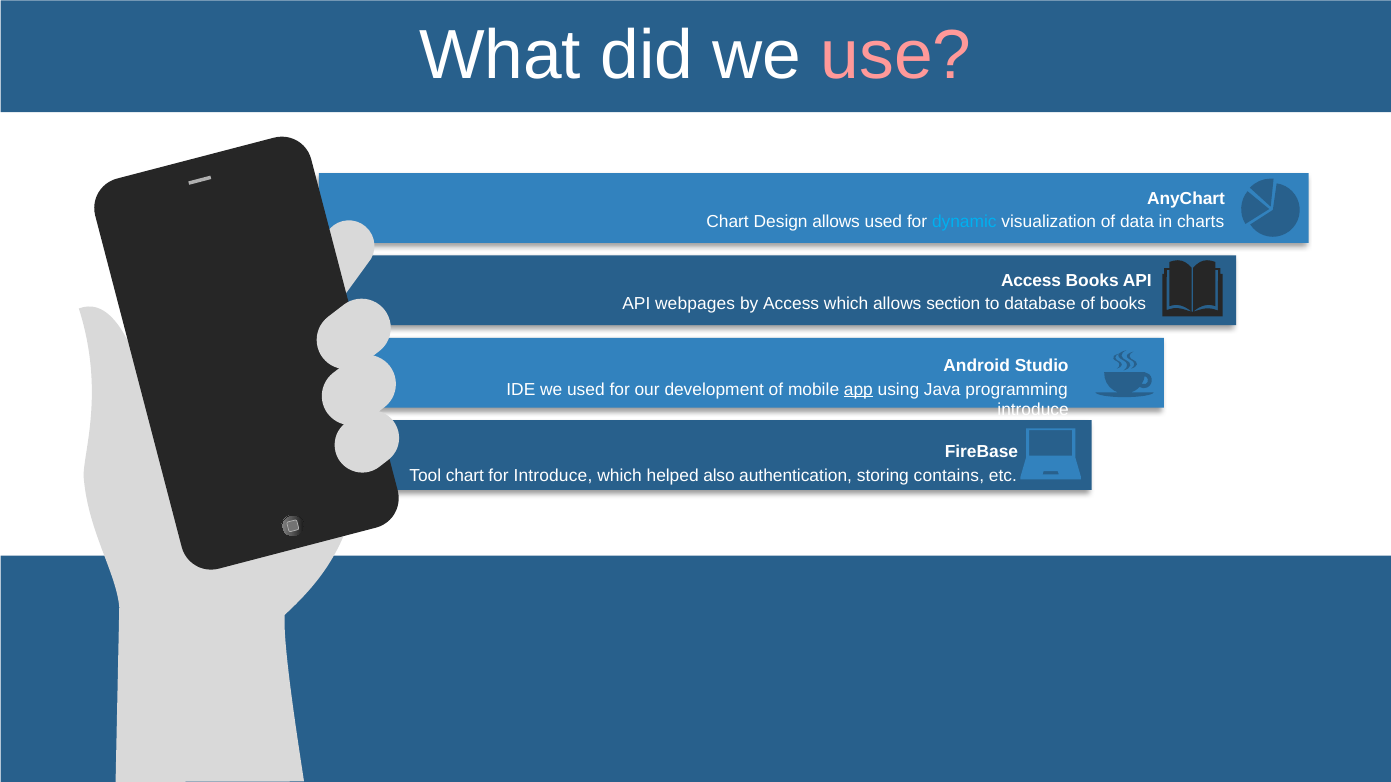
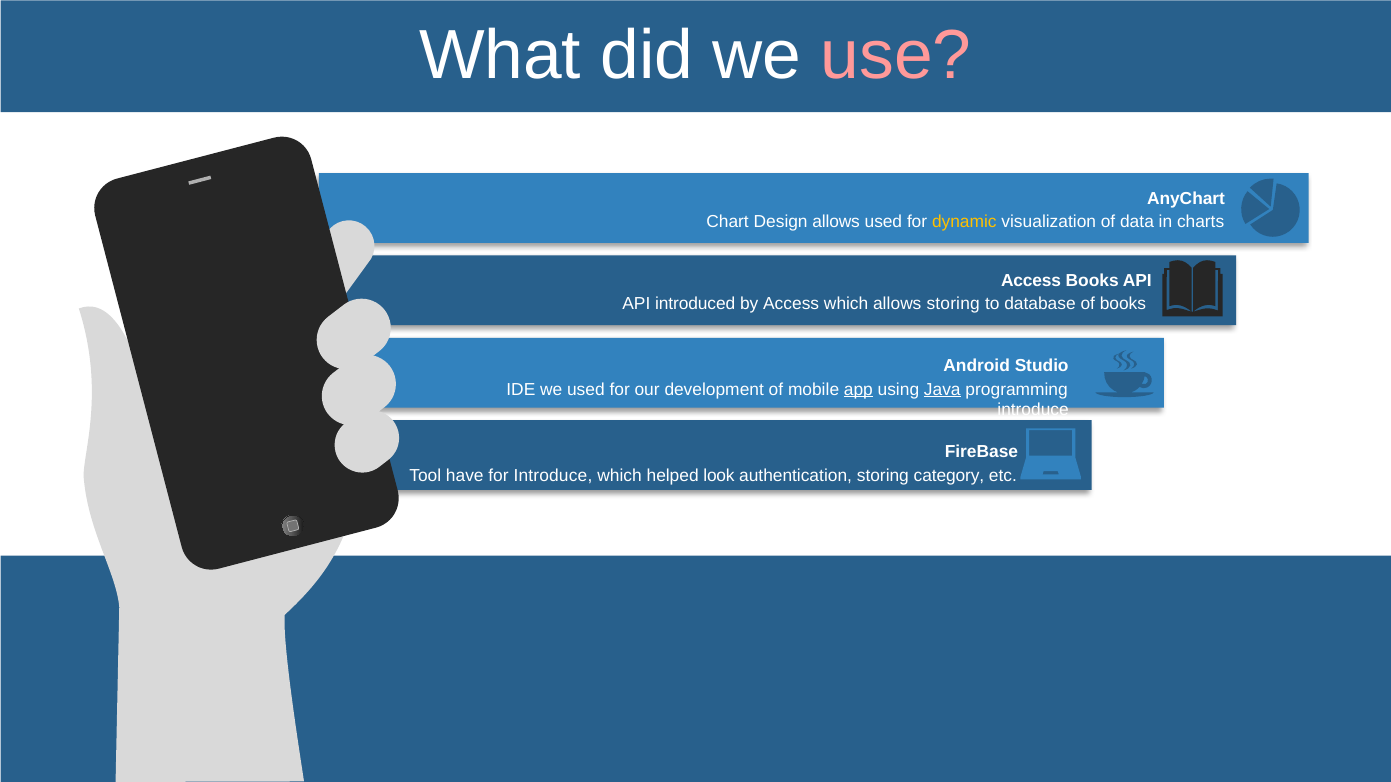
dynamic colour: light blue -> yellow
webpages: webpages -> introduced
allows section: section -> storing
Java underline: none -> present
Tool chart: chart -> have
also: also -> look
contains: contains -> category
